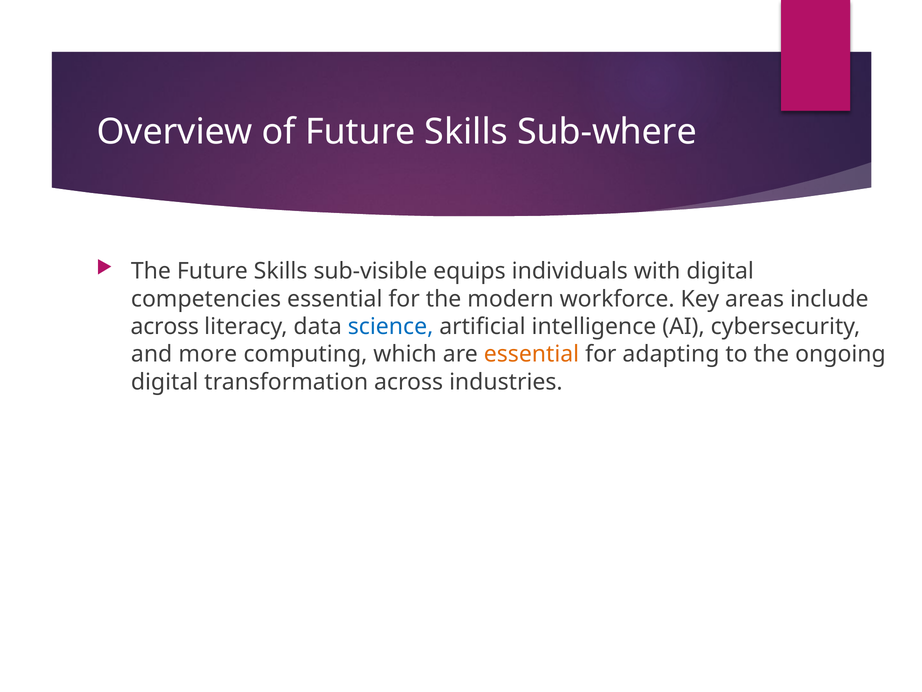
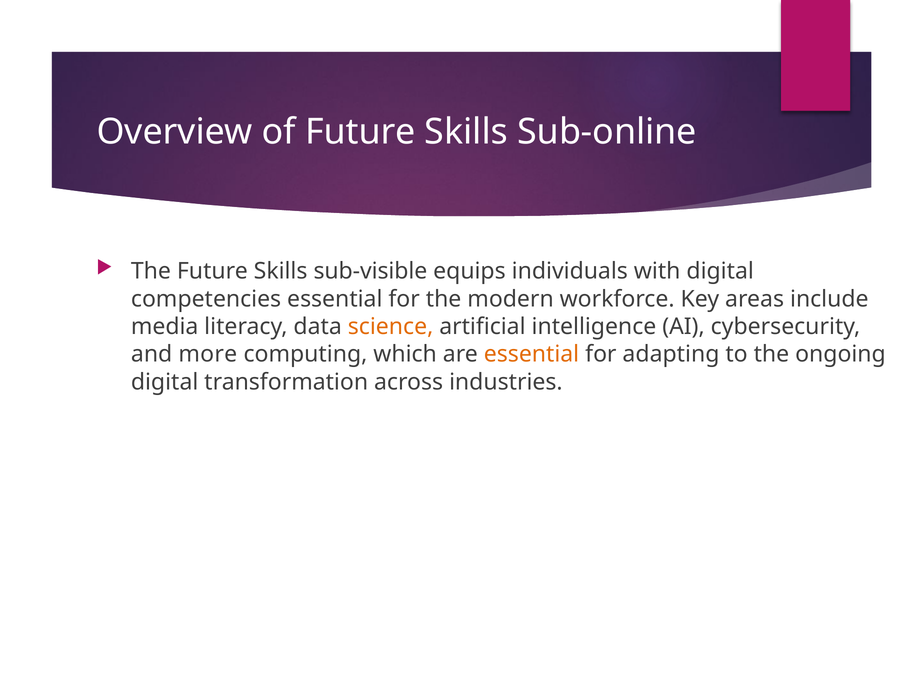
Sub-where: Sub-where -> Sub-online
across at (165, 326): across -> media
science colour: blue -> orange
